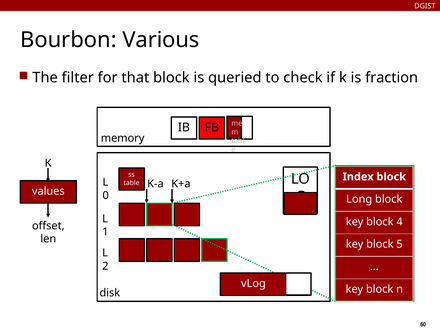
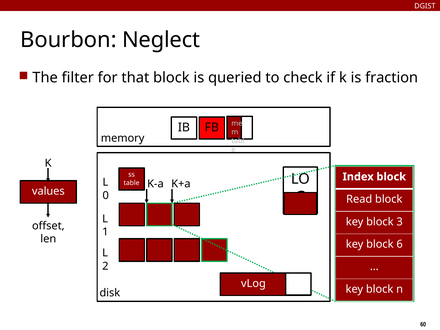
Various: Various -> Neglect
Long: Long -> Read
4: 4 -> 3
5: 5 -> 6
